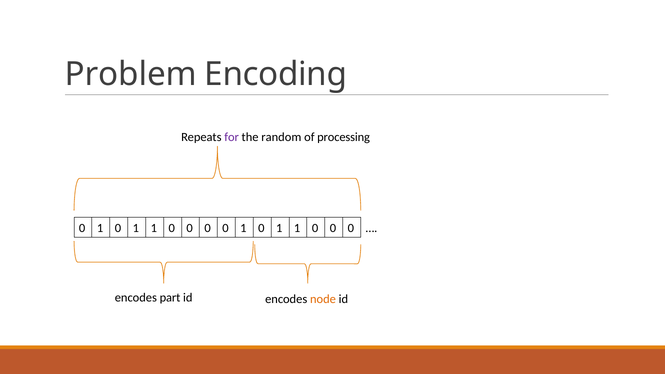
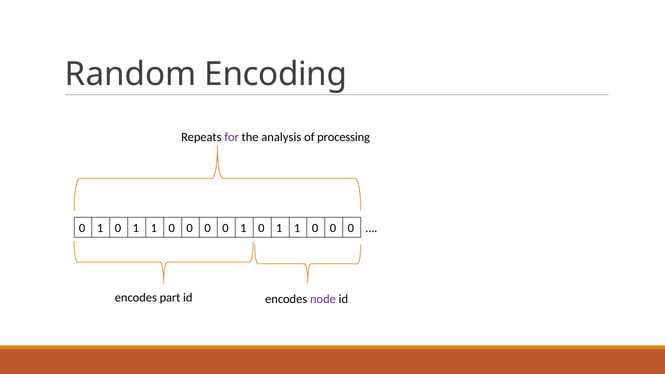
Problem: Problem -> Random
random: random -> analysis
node colour: orange -> purple
